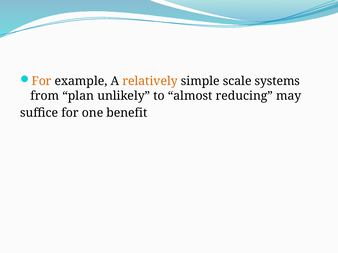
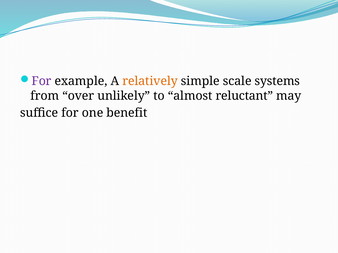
For at (42, 81) colour: orange -> purple
plan: plan -> over
reducing: reducing -> reluctant
